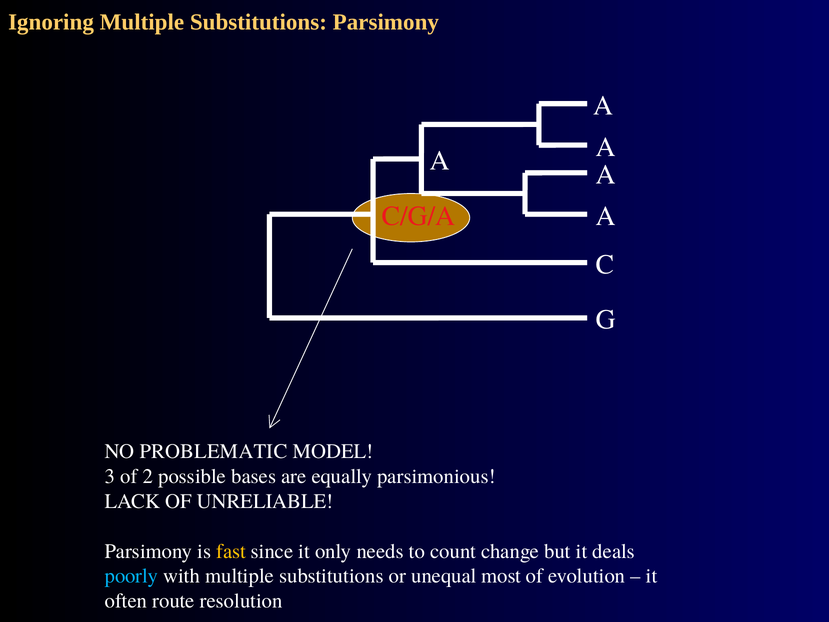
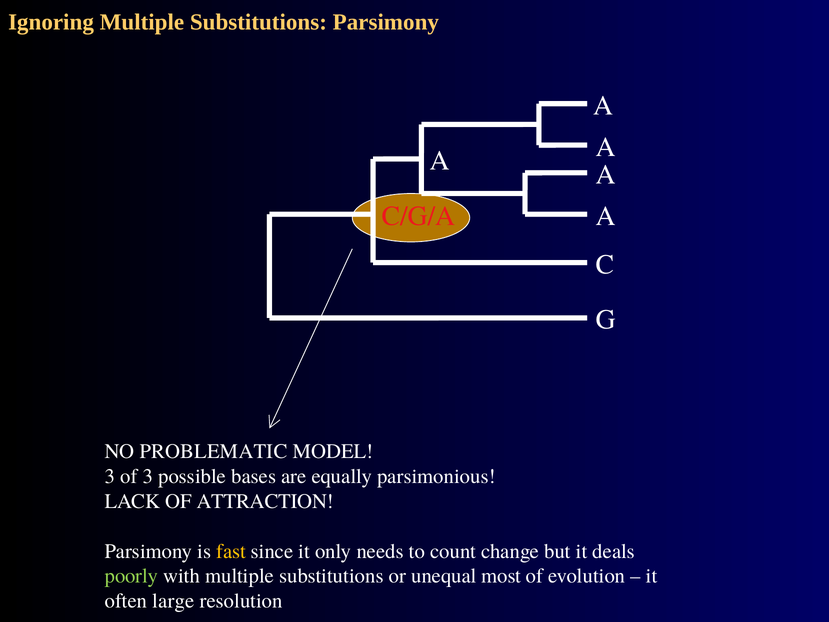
of 2: 2 -> 3
UNRELIABLE: UNRELIABLE -> ATTRACTION
poorly colour: light blue -> light green
route: route -> large
